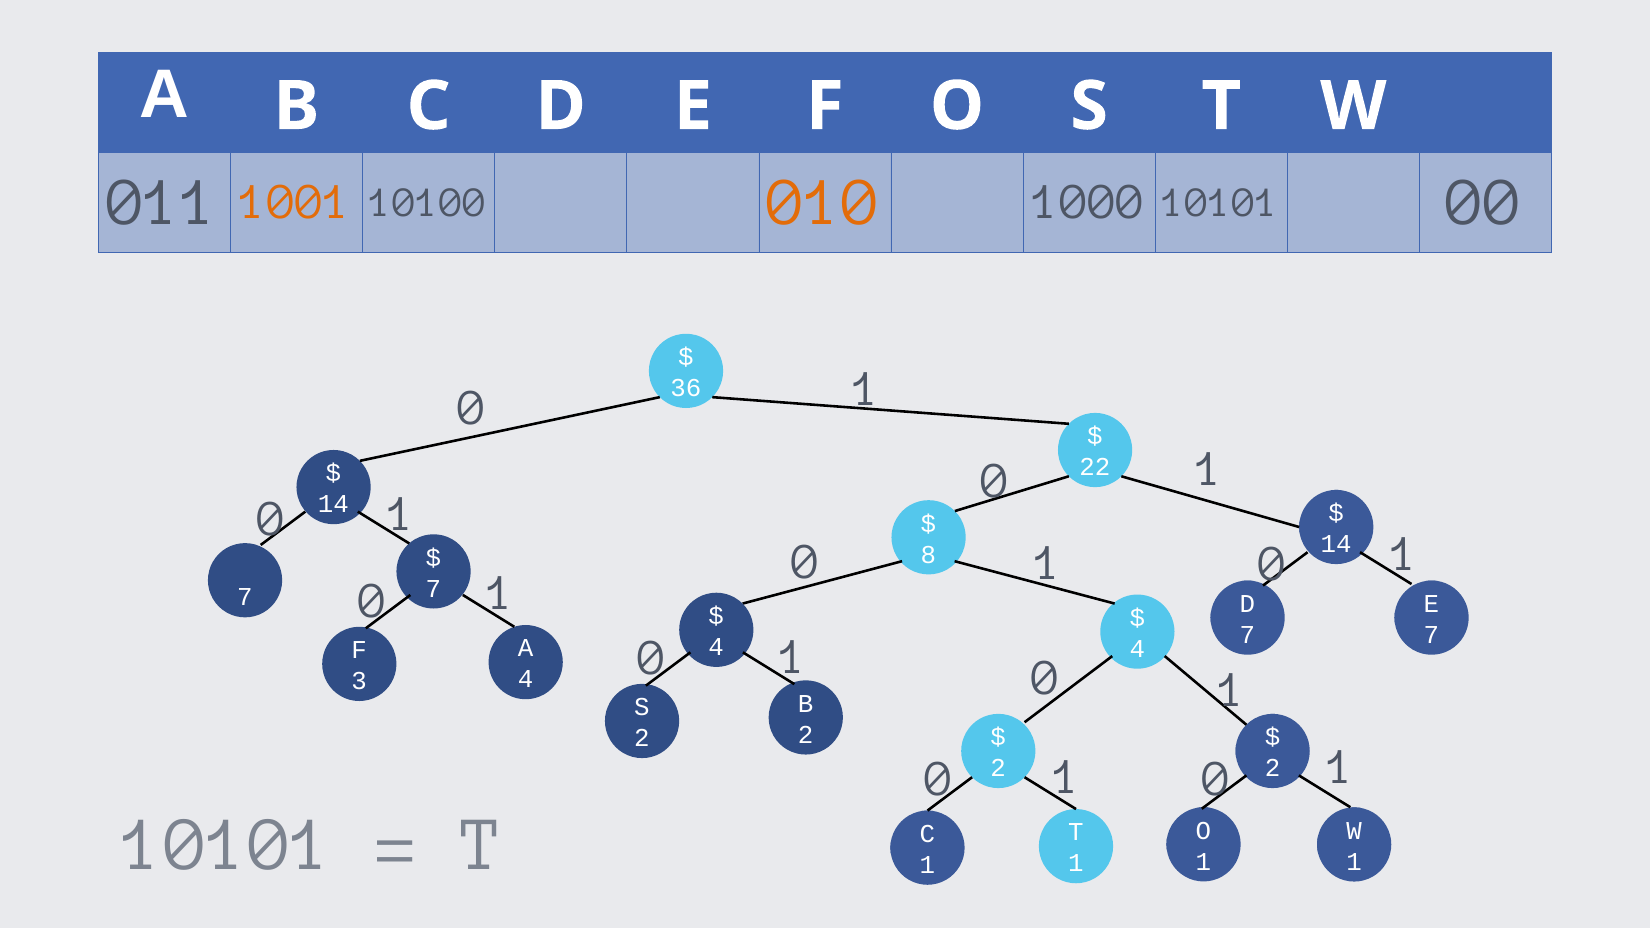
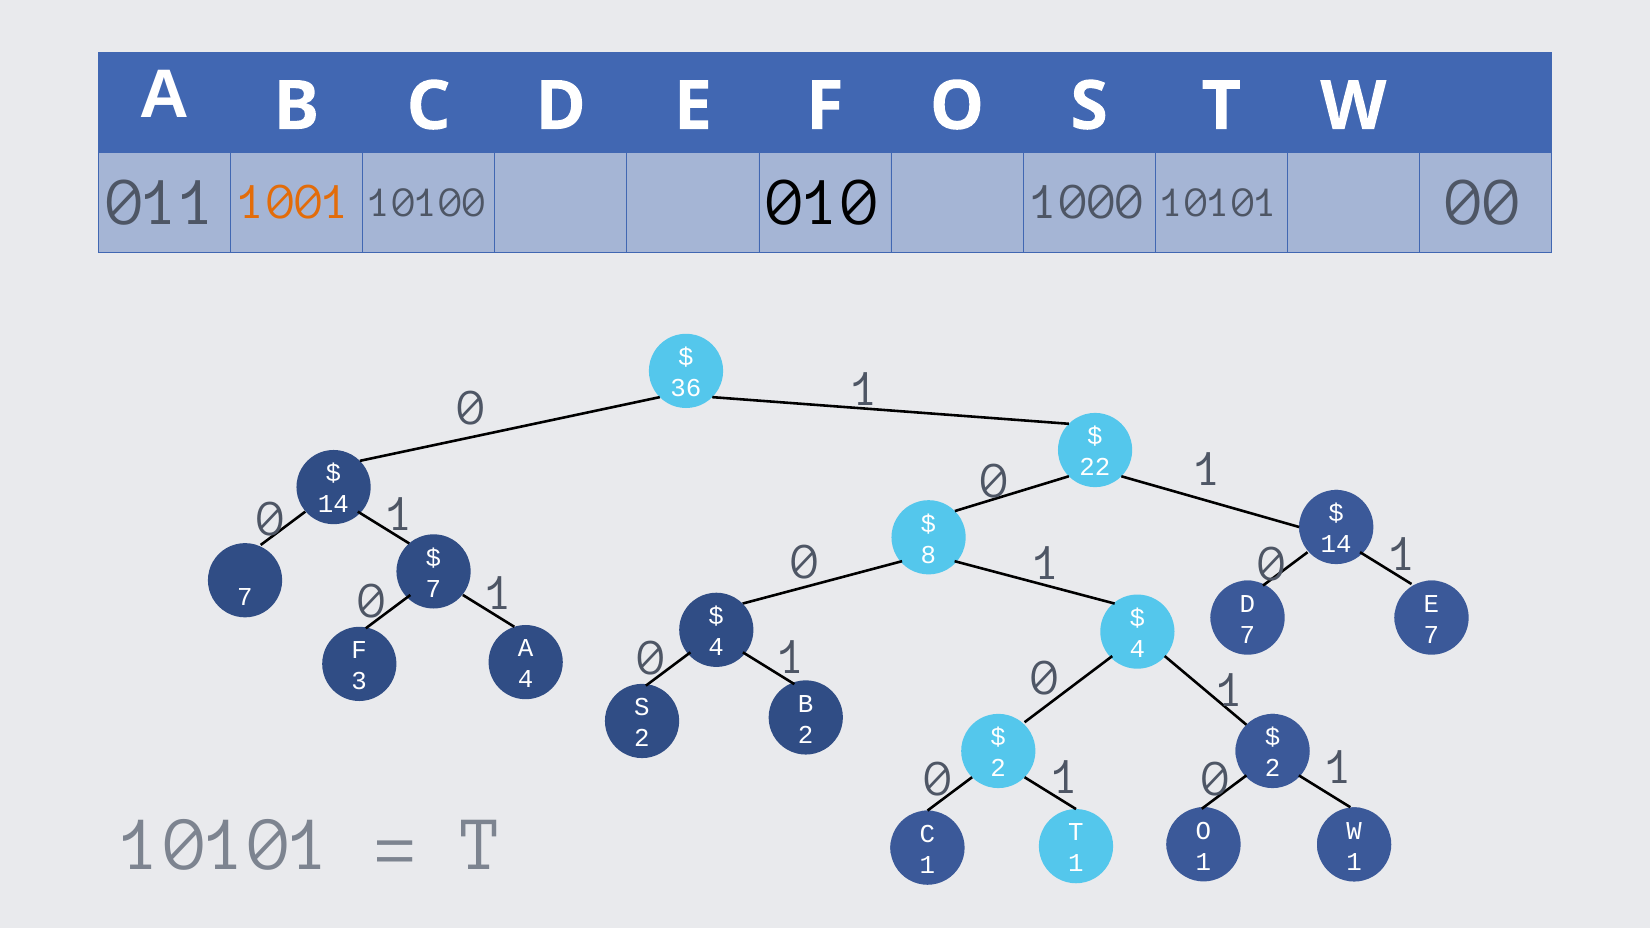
010 colour: orange -> black
